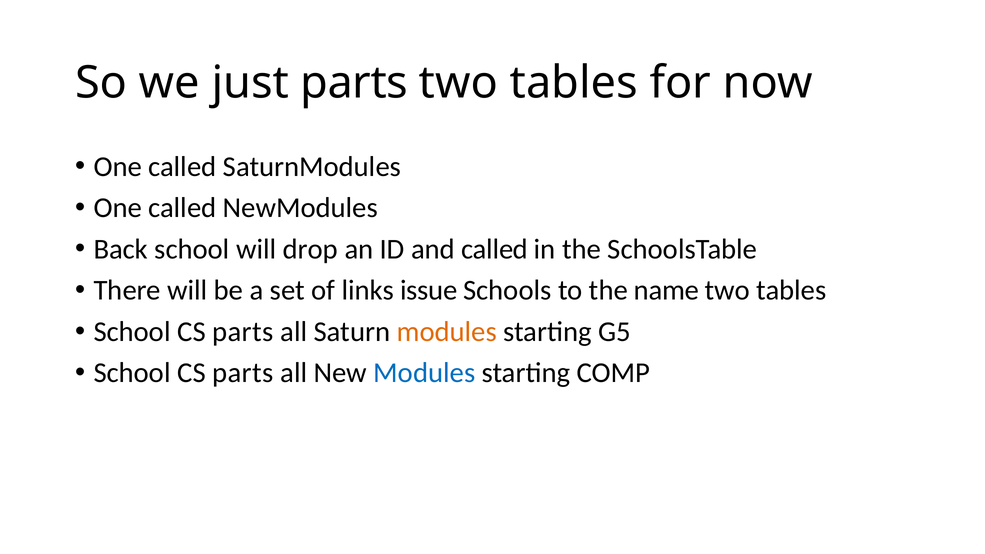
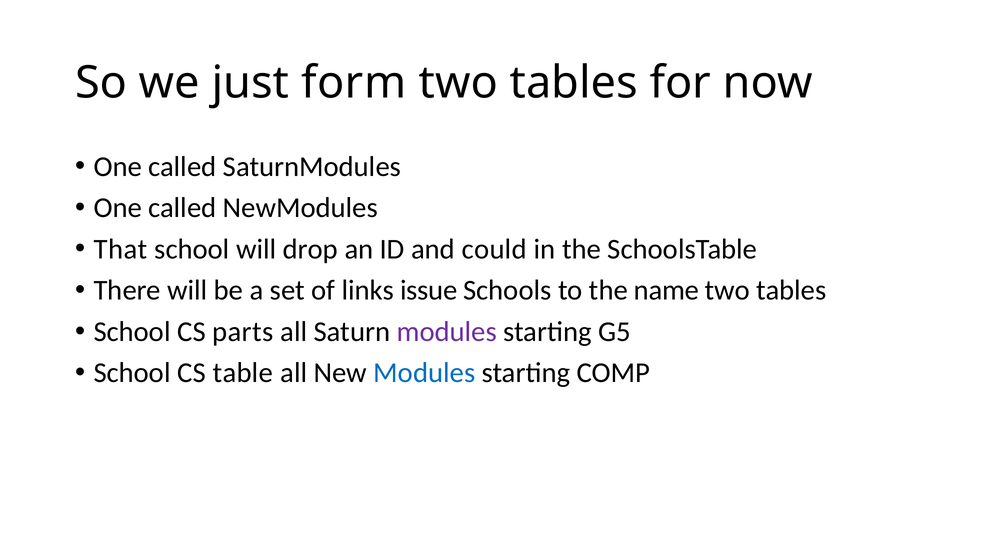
just parts: parts -> form
Back: Back -> That
and called: called -> could
modules at (447, 332) colour: orange -> purple
parts at (243, 373): parts -> table
